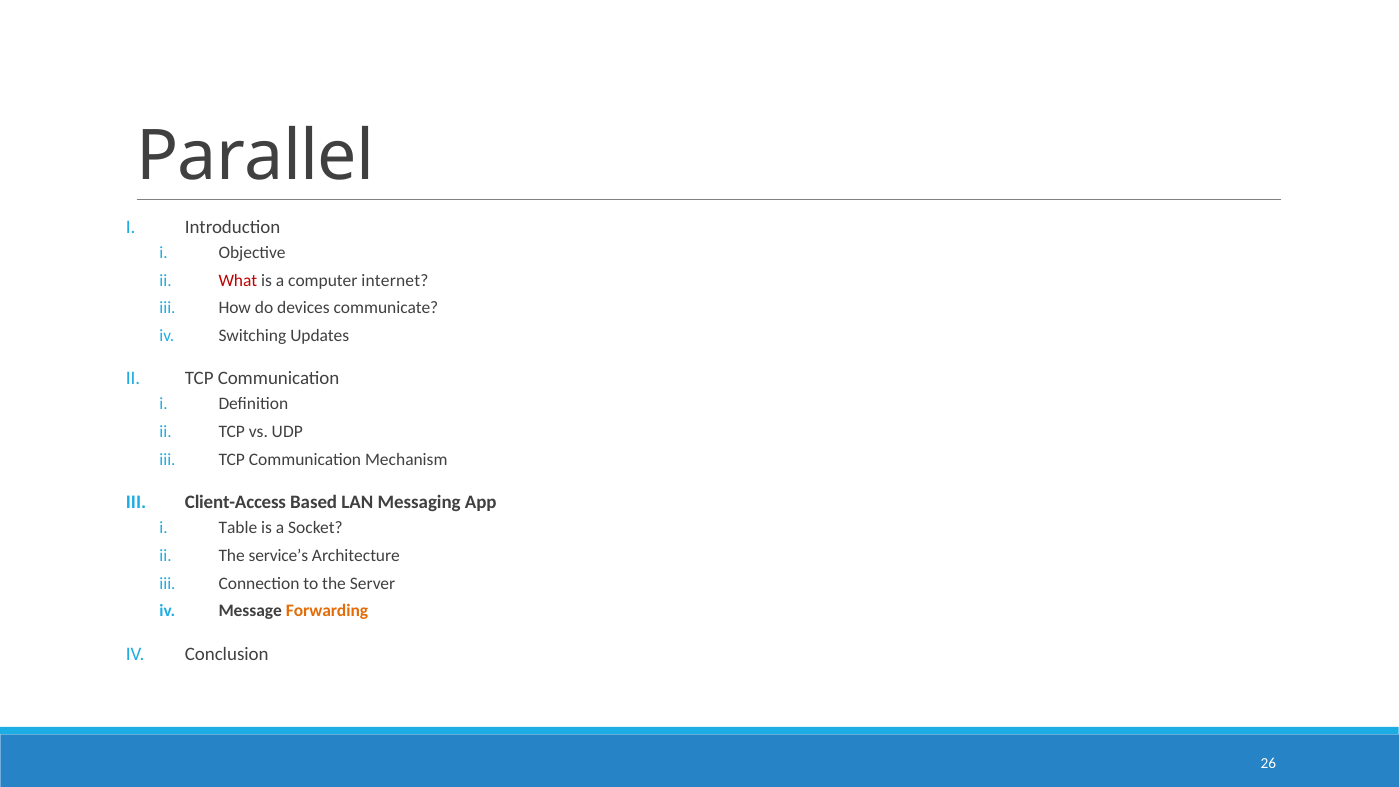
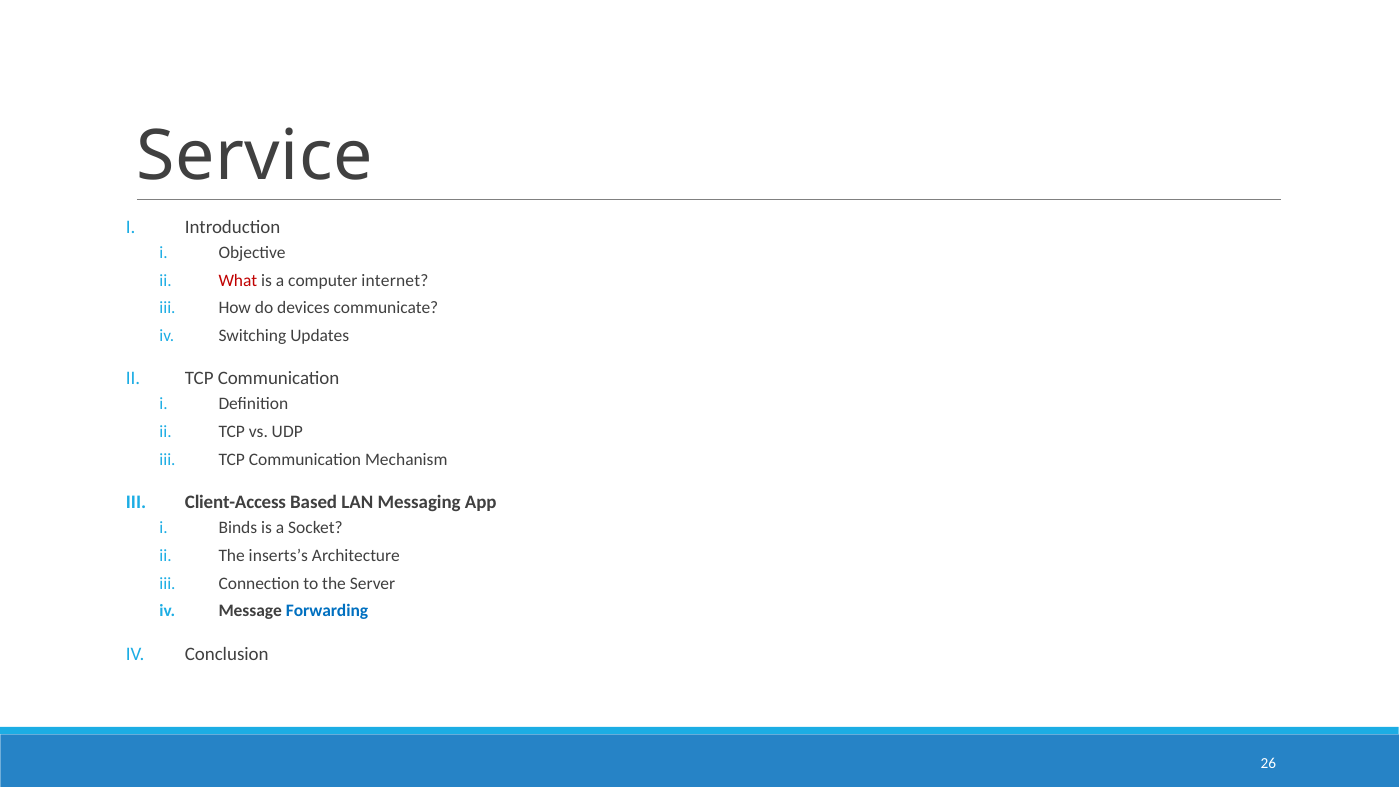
Parallel: Parallel -> Service
Table: Table -> Binds
service’s: service’s -> inserts’s
Forwarding colour: orange -> blue
